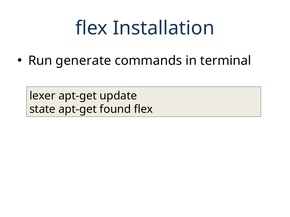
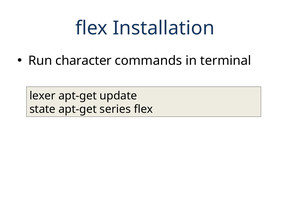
generate: generate -> character
found: found -> series
